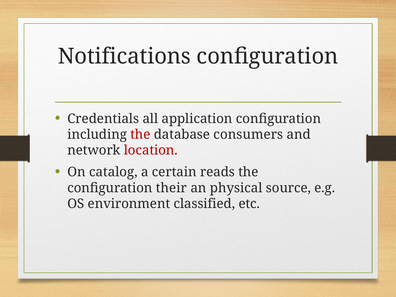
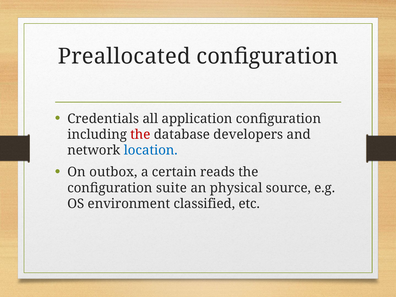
Notifications: Notifications -> Preallocated
consumers: consumers -> developers
location colour: red -> blue
catalog: catalog -> outbox
their: their -> suite
